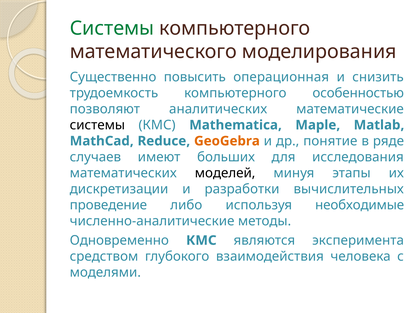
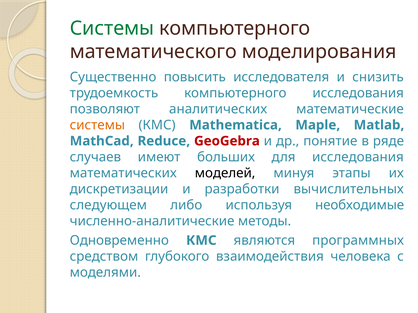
операционная: операционная -> исследователя
компьютерного особенностью: особенностью -> исследования
системы at (97, 125) colour: black -> orange
GeoGebra colour: orange -> red
проведение: проведение -> следующем
эксперимента: эксперимента -> программных
